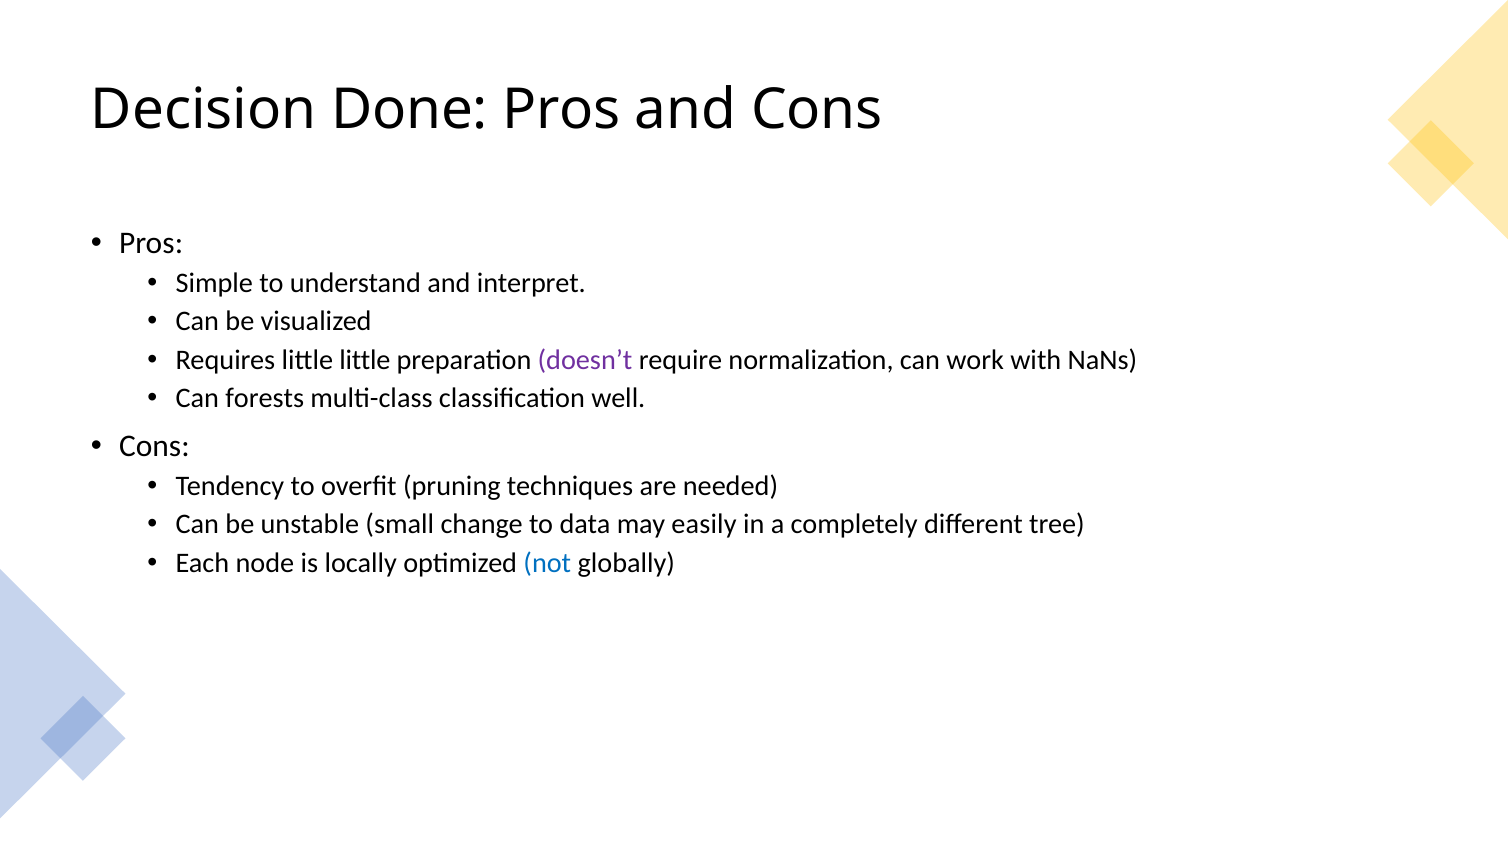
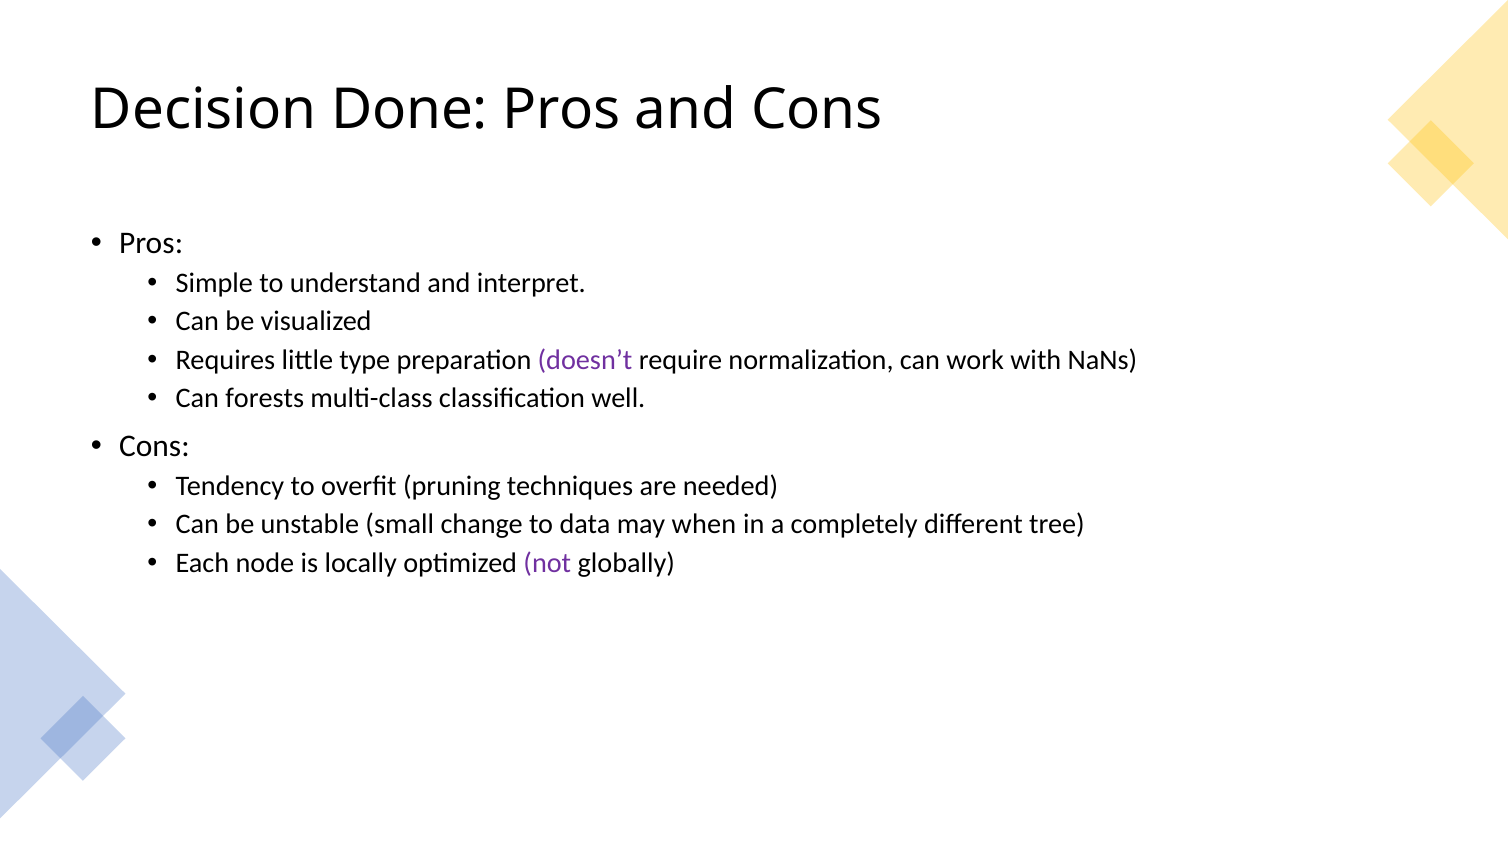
little little: little -> type
easily: easily -> when
not colour: blue -> purple
